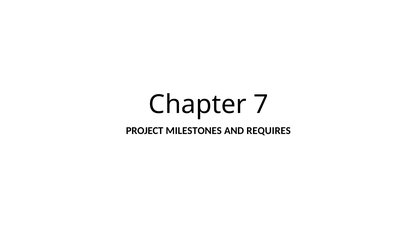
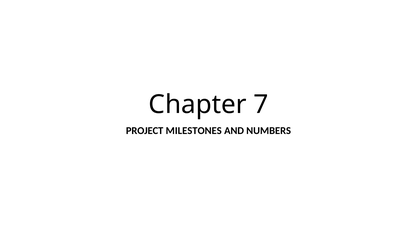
REQUIRES: REQUIRES -> NUMBERS
